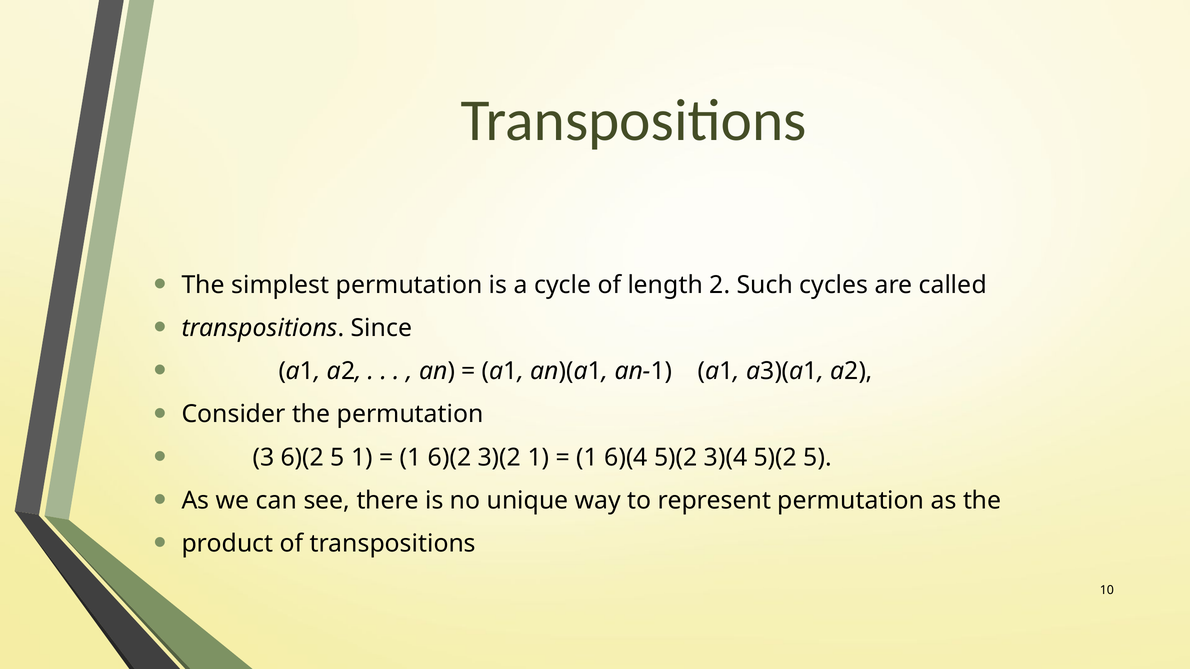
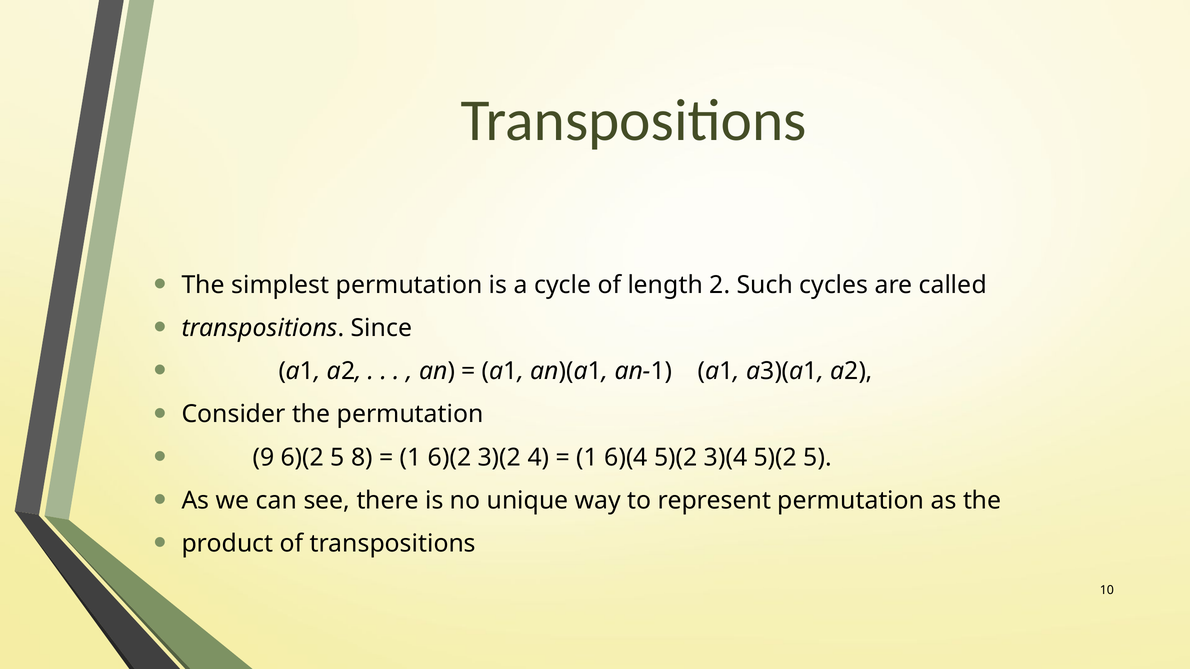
3: 3 -> 9
5 1: 1 -> 8
3)(2 1: 1 -> 4
